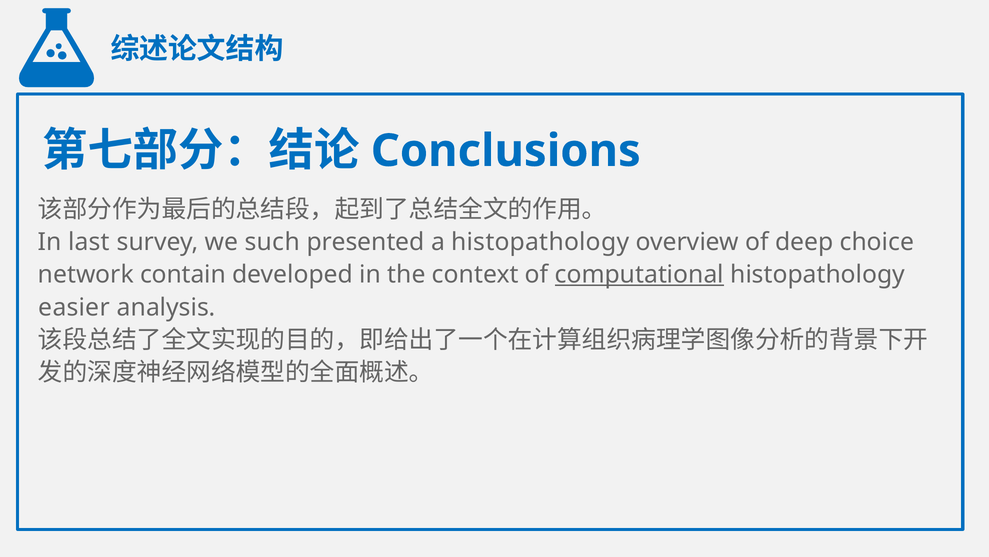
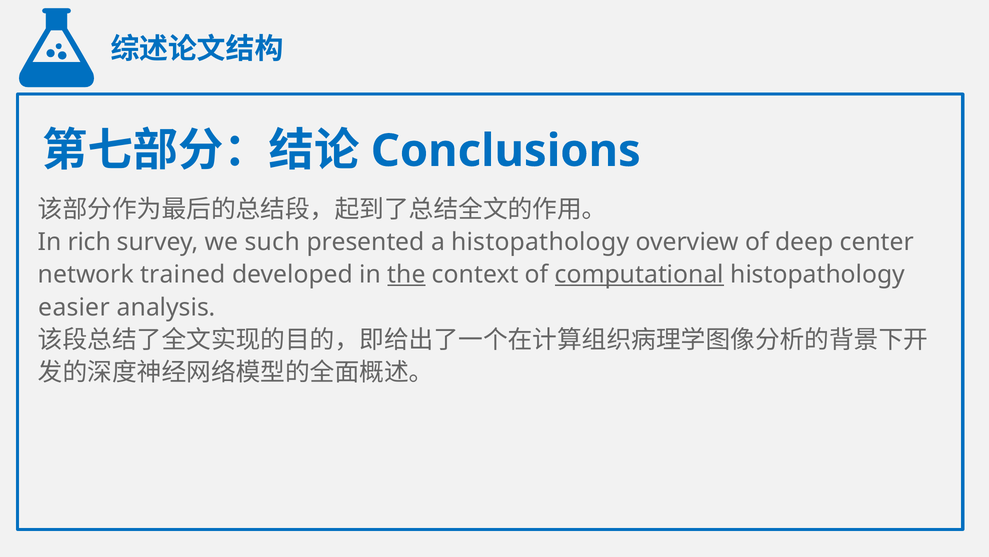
last: last -> rich
choice: choice -> center
contain: contain -> trained
the underline: none -> present
